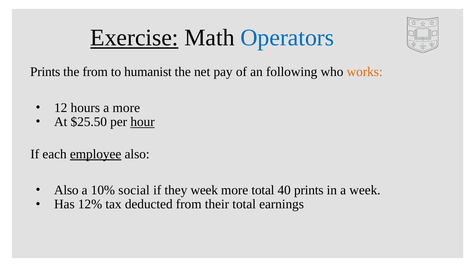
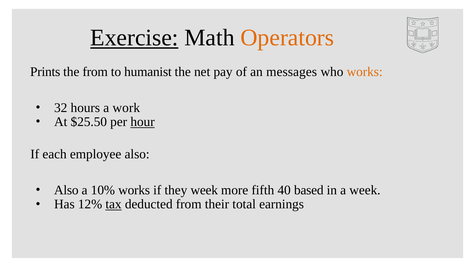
Operators colour: blue -> orange
following: following -> messages
12: 12 -> 32
a more: more -> work
employee underline: present -> none
10% social: social -> works
more total: total -> fifth
40 prints: prints -> based
tax underline: none -> present
